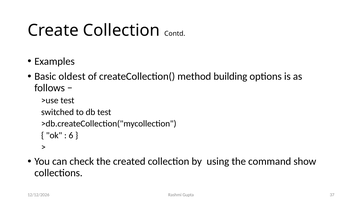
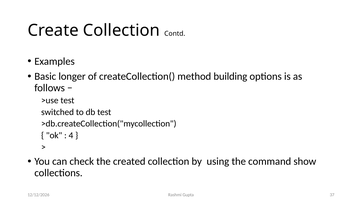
oldest: oldest -> longer
6: 6 -> 4
